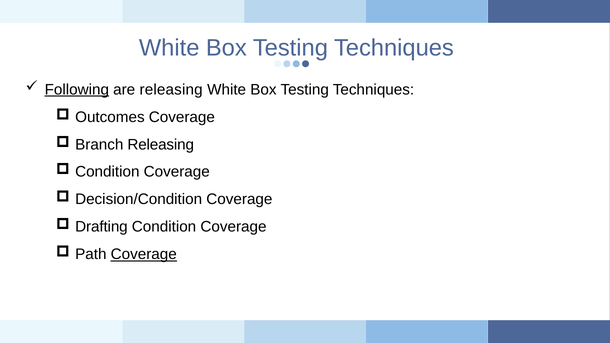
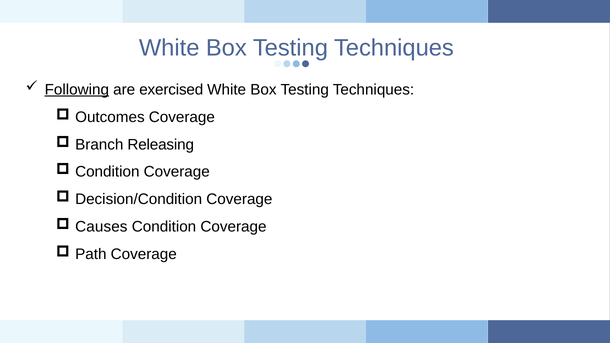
are releasing: releasing -> exercised
Drafting: Drafting -> Causes
Coverage at (144, 254) underline: present -> none
